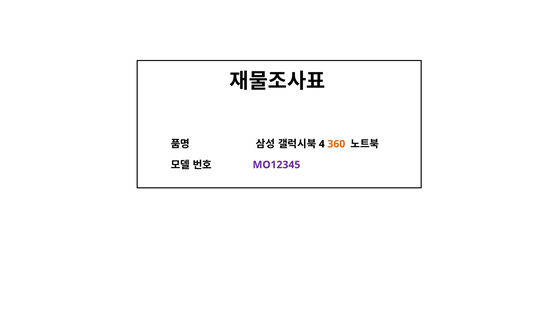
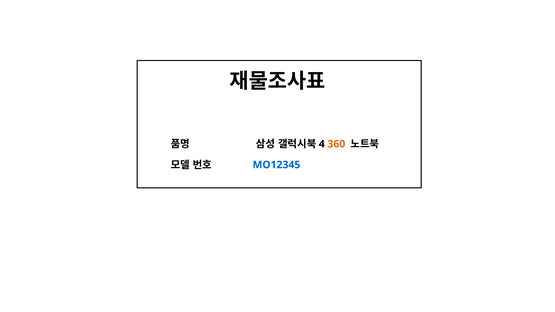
MO12345 colour: purple -> blue
